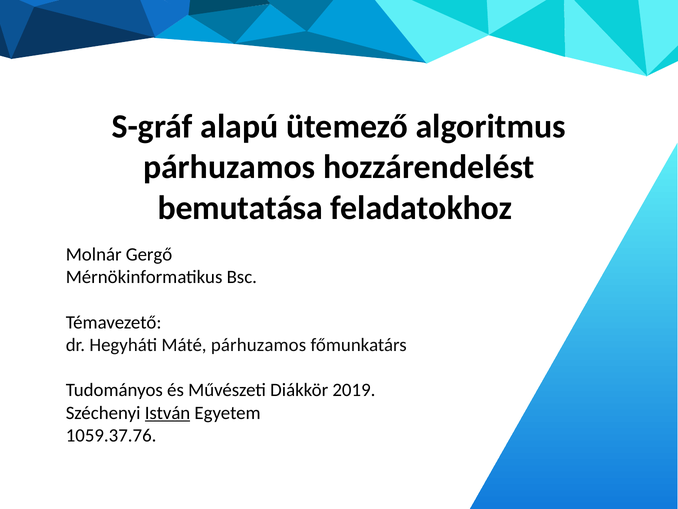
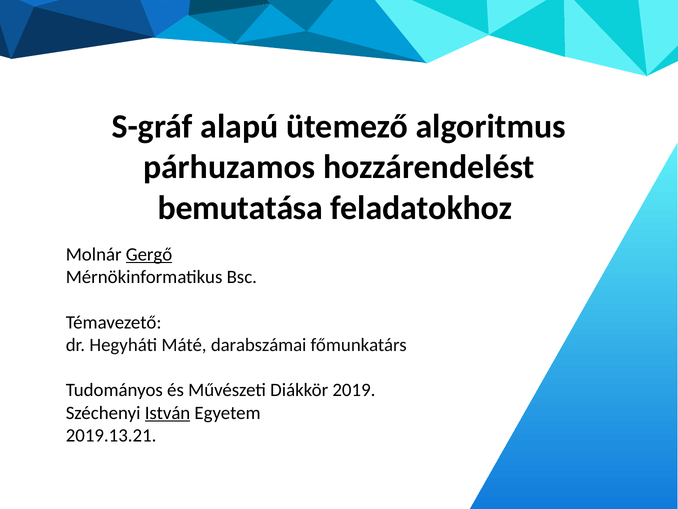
Gergő underline: none -> present
Máté párhuzamos: párhuzamos -> darabszámai
1059.37.76: 1059.37.76 -> 2019.13.21
